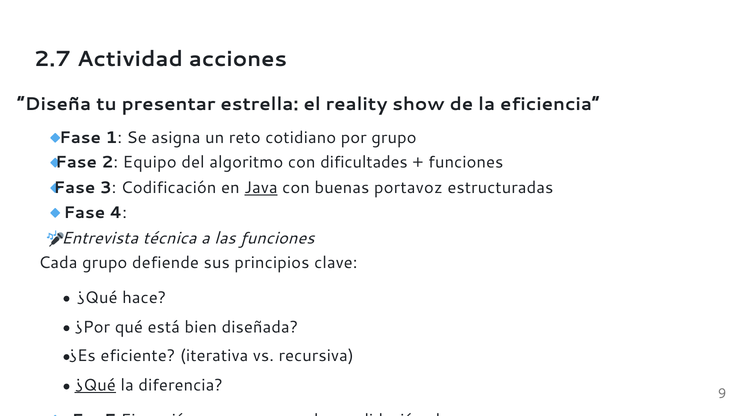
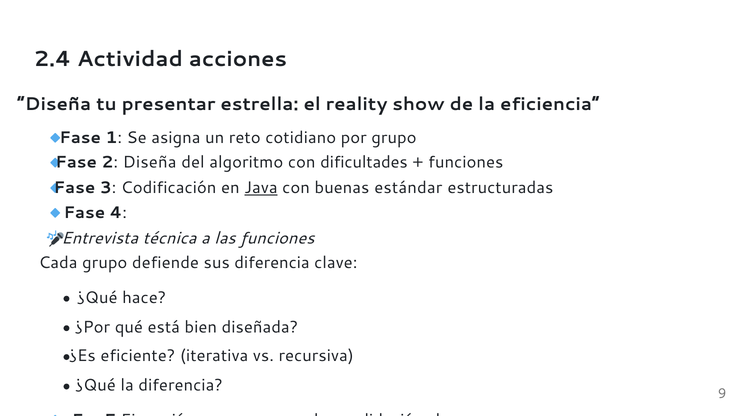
2.7: 2.7 -> 2.4
2 Equipo: Equipo -> Diseña
portavoz: portavoz -> estándar
sus principios: principios -> diferencia
¿Qué at (95, 386) underline: present -> none
